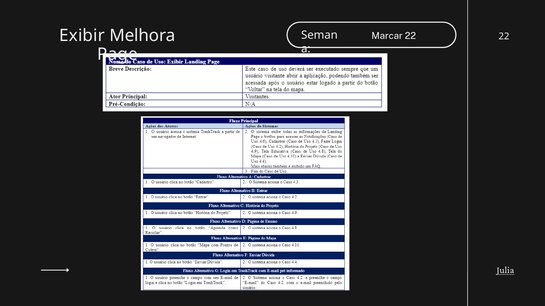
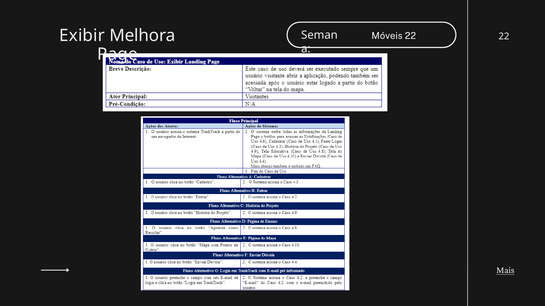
Marcar: Marcar -> Móveis
Julia: Julia -> Mais
